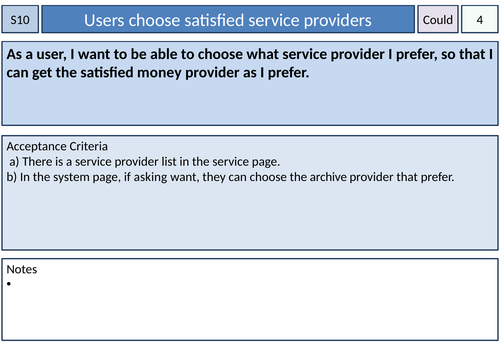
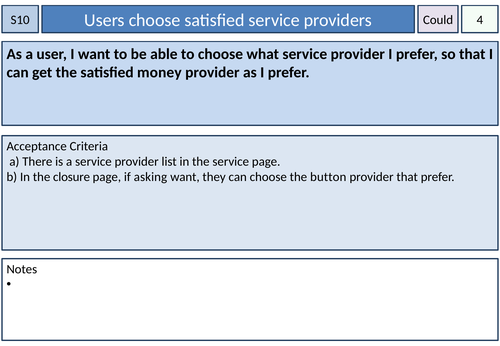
system: system -> closure
archive: archive -> button
